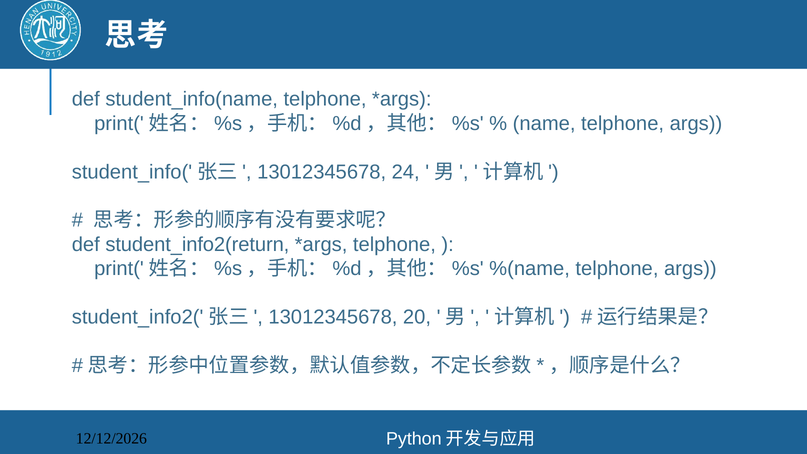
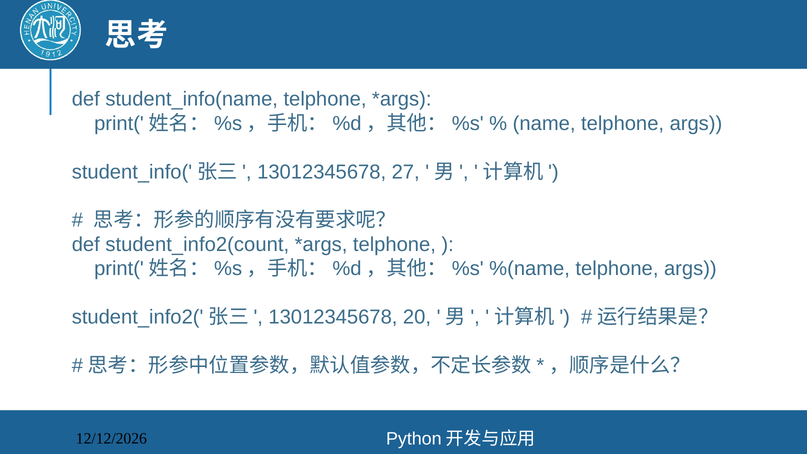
24: 24 -> 27
student_info2(return: student_info2(return -> student_info2(count
